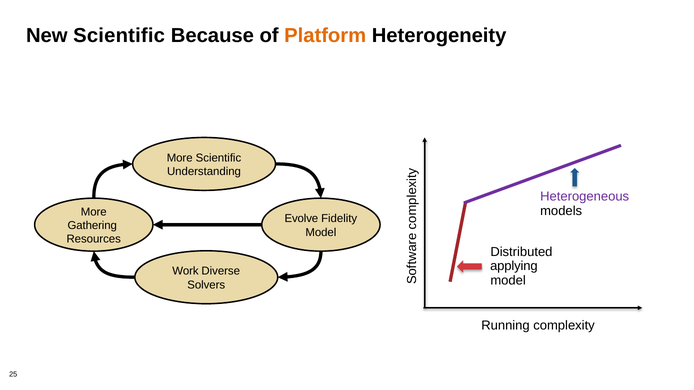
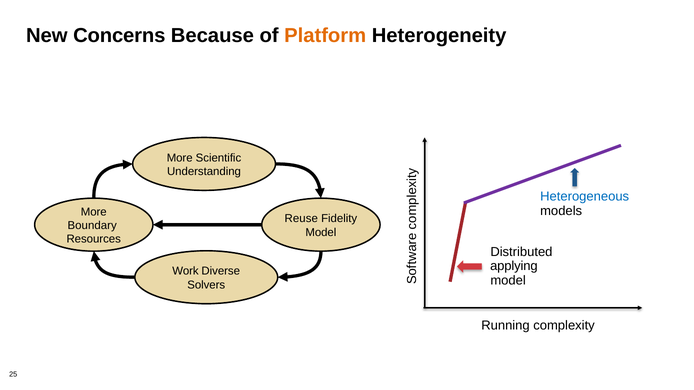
New Scientific: Scientific -> Concerns
Heterogeneous colour: purple -> blue
Evolve: Evolve -> Reuse
Gathering: Gathering -> Boundary
